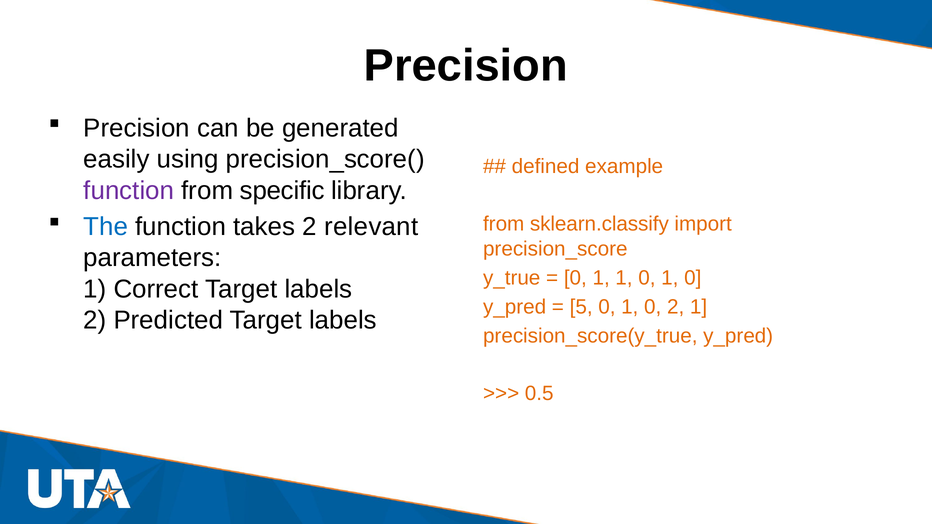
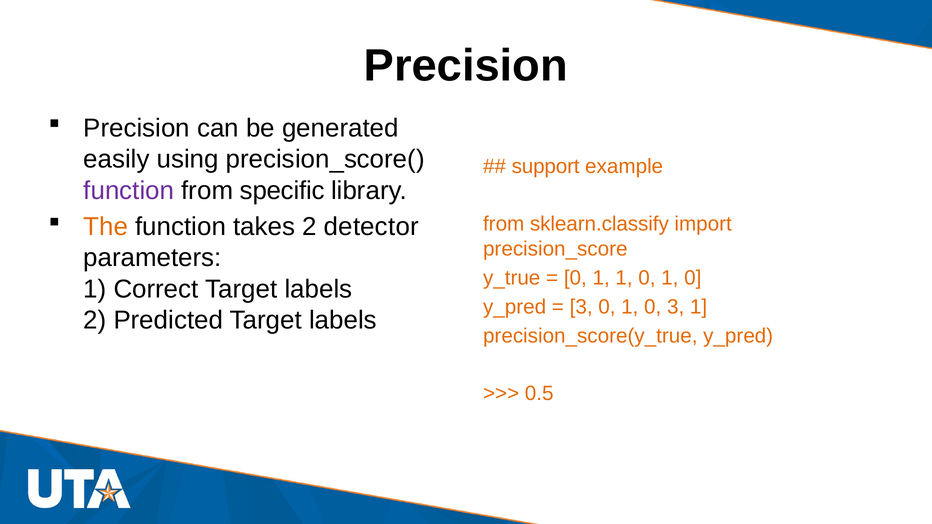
defined: defined -> support
The colour: blue -> orange
relevant: relevant -> detector
5 at (581, 307): 5 -> 3
0 2: 2 -> 3
